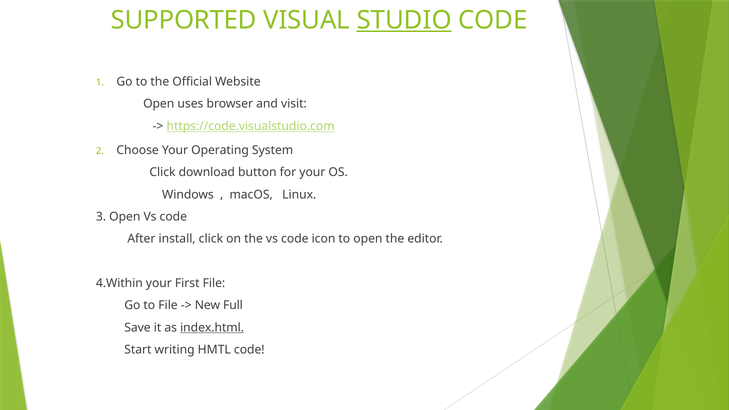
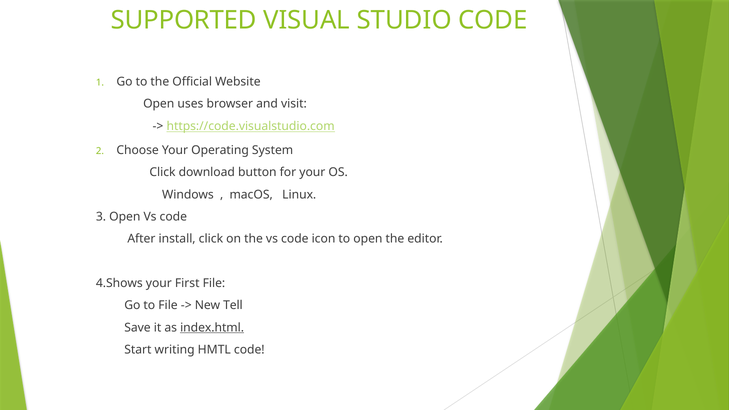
STUDIO underline: present -> none
4.Within: 4.Within -> 4.Shows
Full: Full -> Tell
